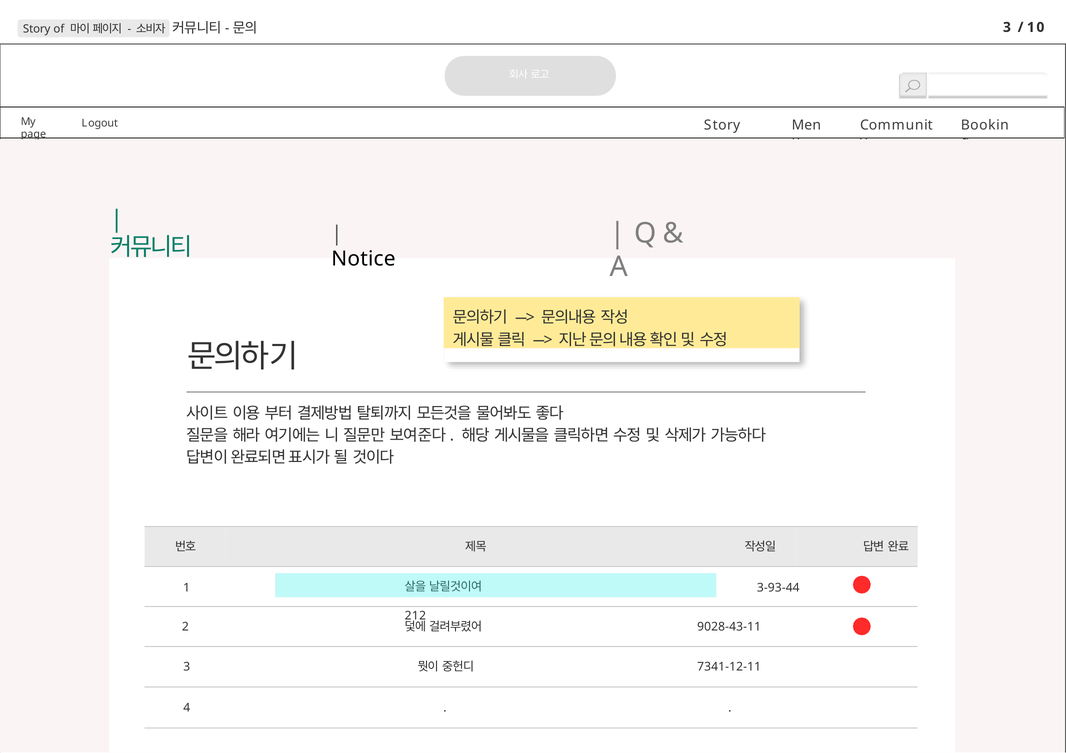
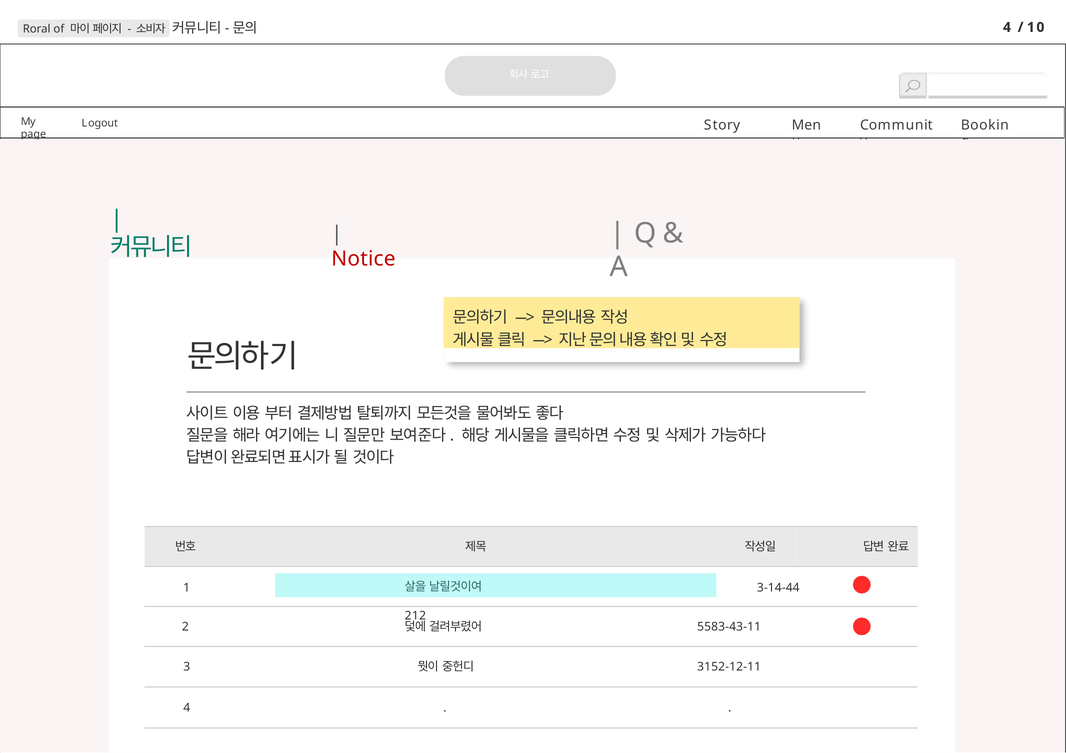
Story at (37, 29): Story -> Roral
3 at (1007, 27): 3 -> 4
Notice colour: black -> red
3-93-44: 3-93-44 -> 3-14-44
9028-43-11: 9028-43-11 -> 5583-43-11
7341-12-11: 7341-12-11 -> 3152-12-11
